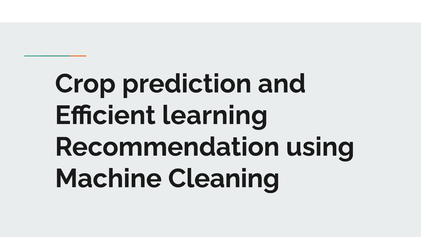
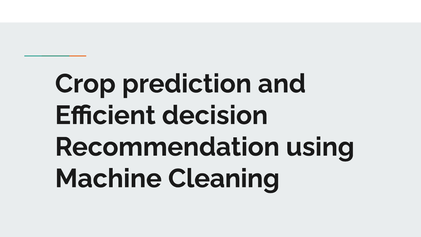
learning: learning -> decision
